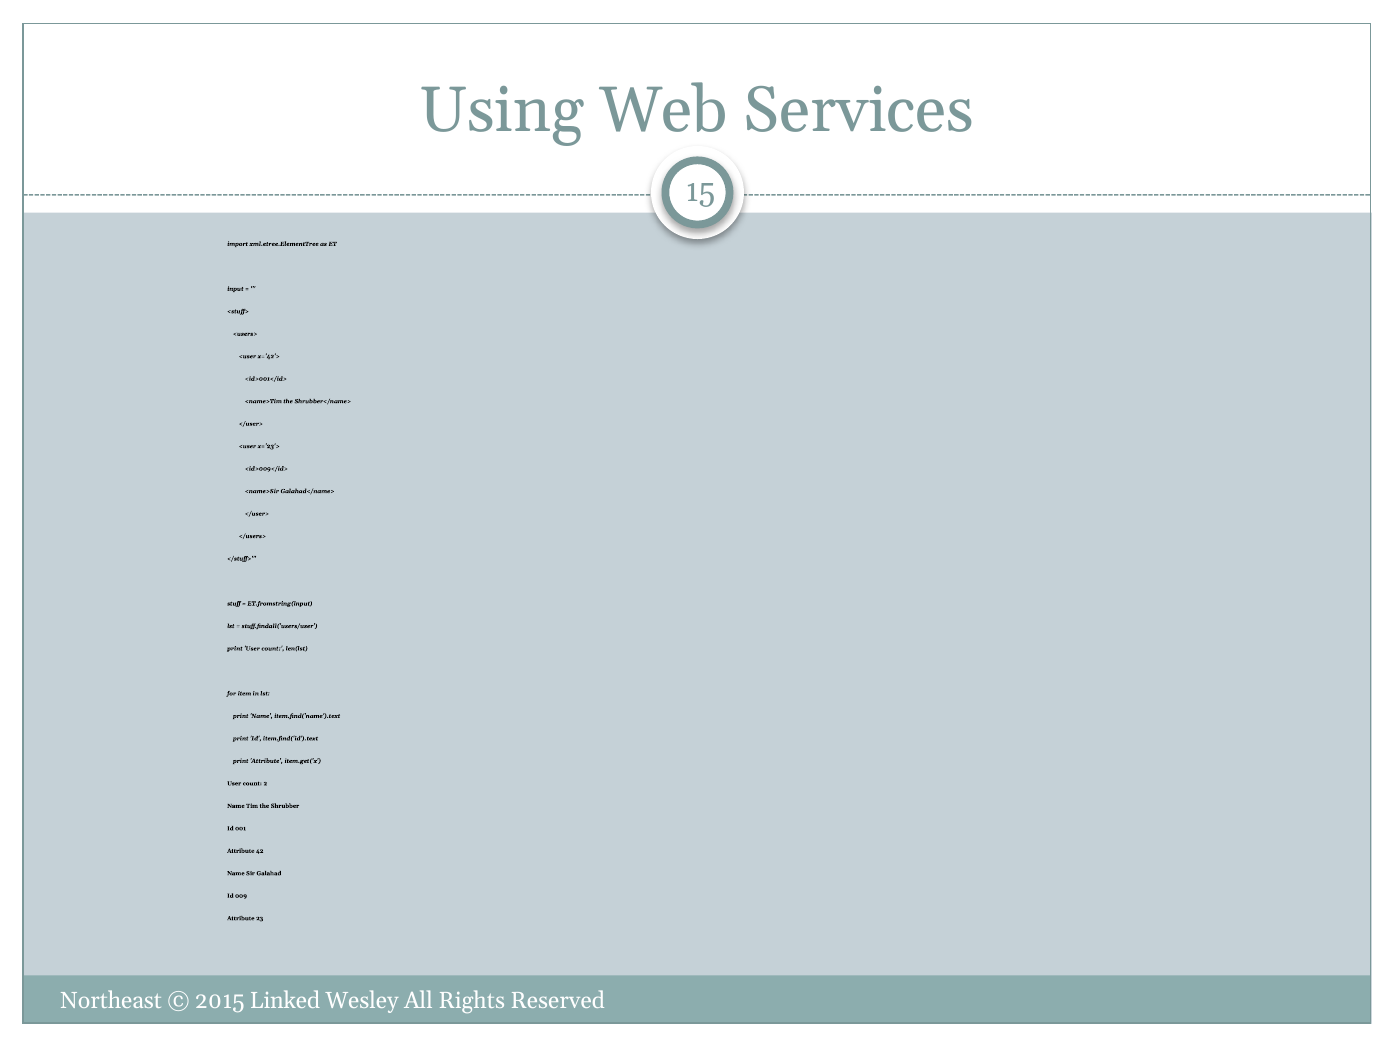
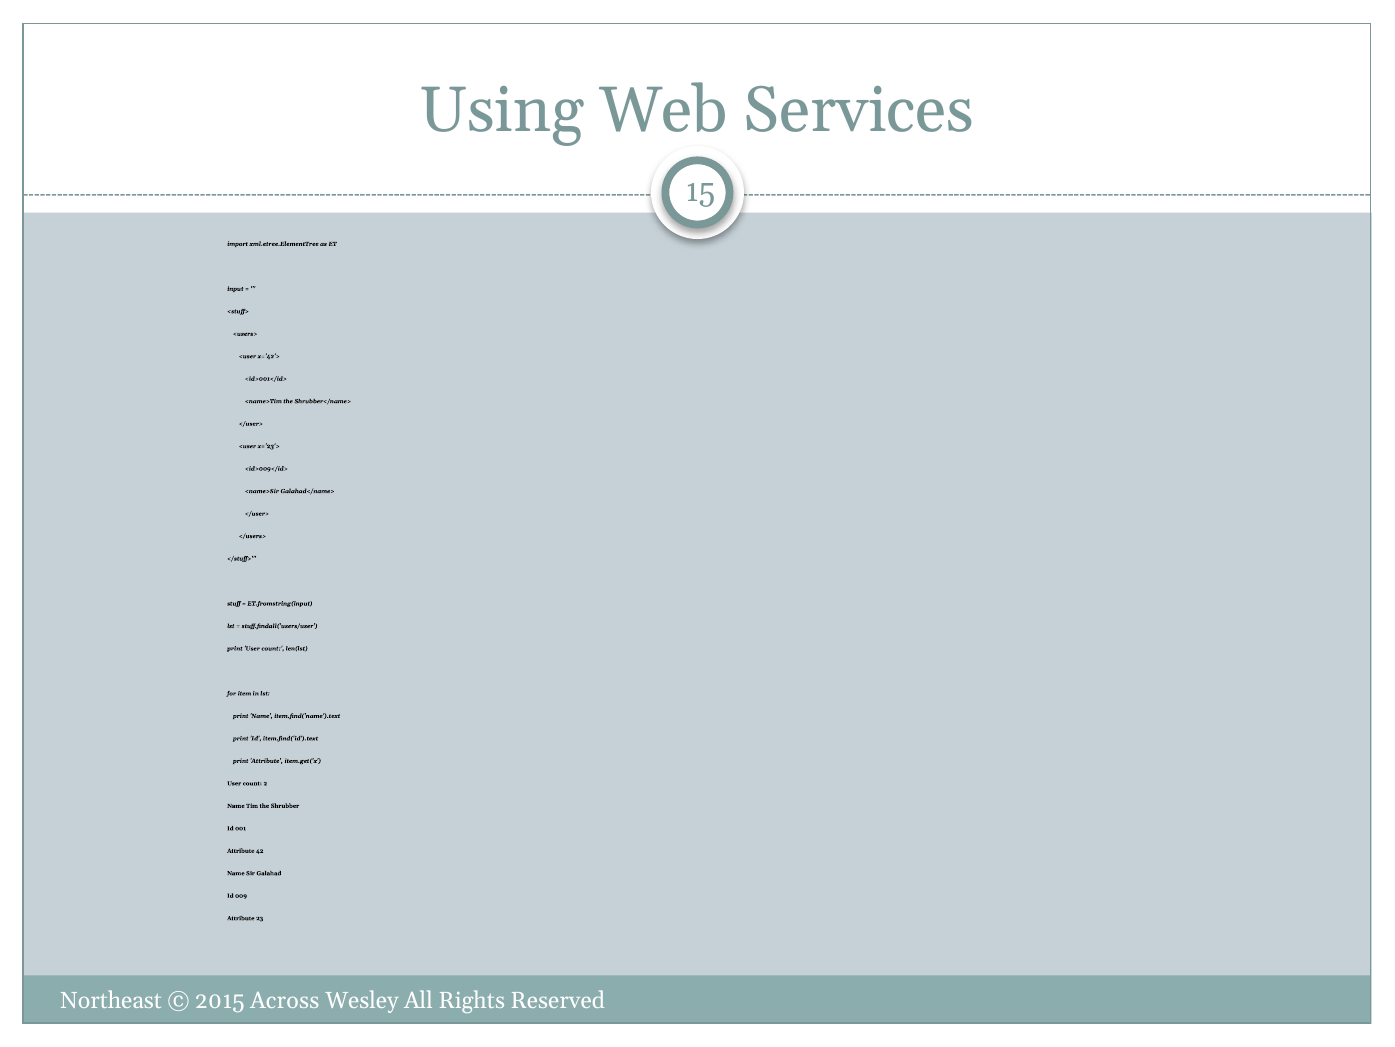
Linked: Linked -> Across
